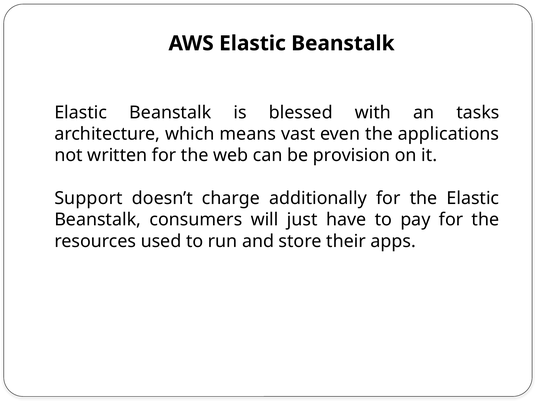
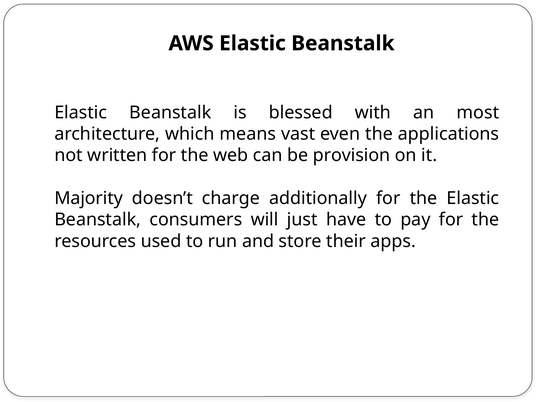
tasks: tasks -> most
Support: Support -> Majority
